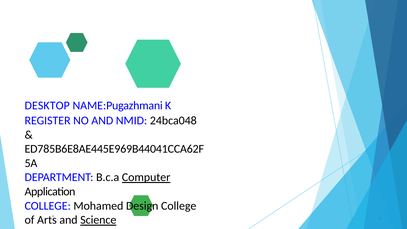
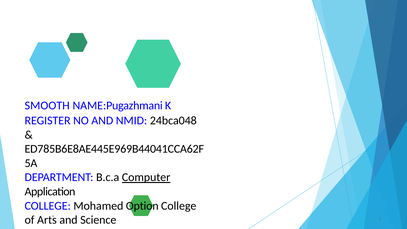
DESKTOP: DESKTOP -> SMOOTH
Design: Design -> Option
Science underline: present -> none
